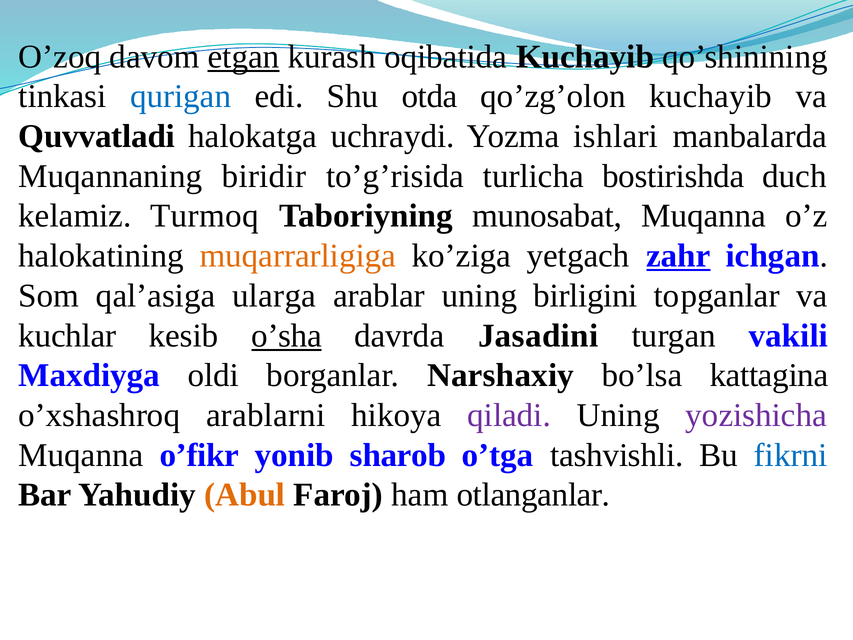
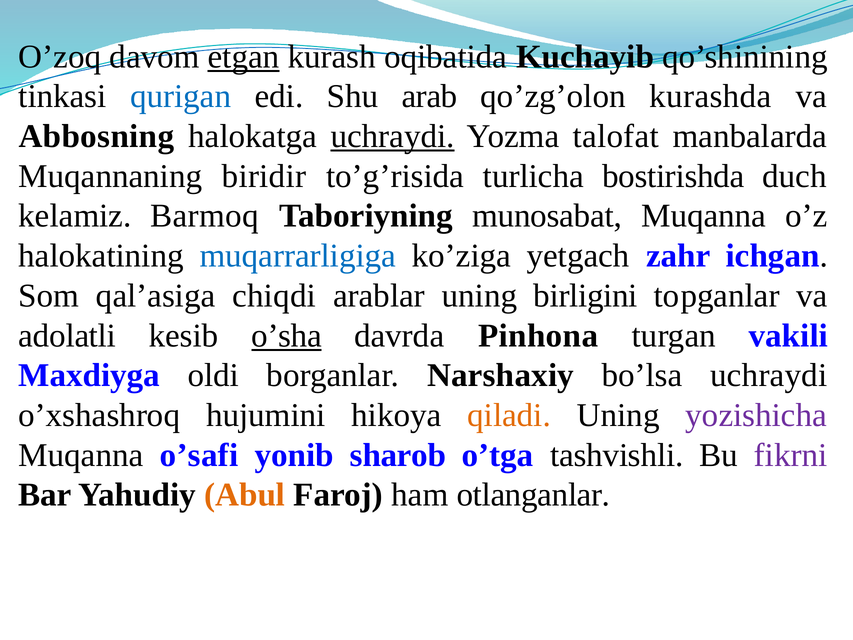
otda: otda -> arab
qo’zg’olon kuchayib: kuchayib -> kurashda
Quvvatladi: Quvvatladi -> Abbosning
uchraydi at (393, 136) underline: none -> present
ishlari: ishlari -> talofat
Turmoq: Turmoq -> Barmoq
muqarrarligiga colour: orange -> blue
zahr underline: present -> none
ularga: ularga -> chiqdi
kuchlar: kuchlar -> adolatli
Jasadini: Jasadini -> Pinhona
bo’lsa kattagina: kattagina -> uchraydi
arablarni: arablarni -> hujumini
qiladi colour: purple -> orange
o’fikr: o’fikr -> o’safi
fikrni colour: blue -> purple
